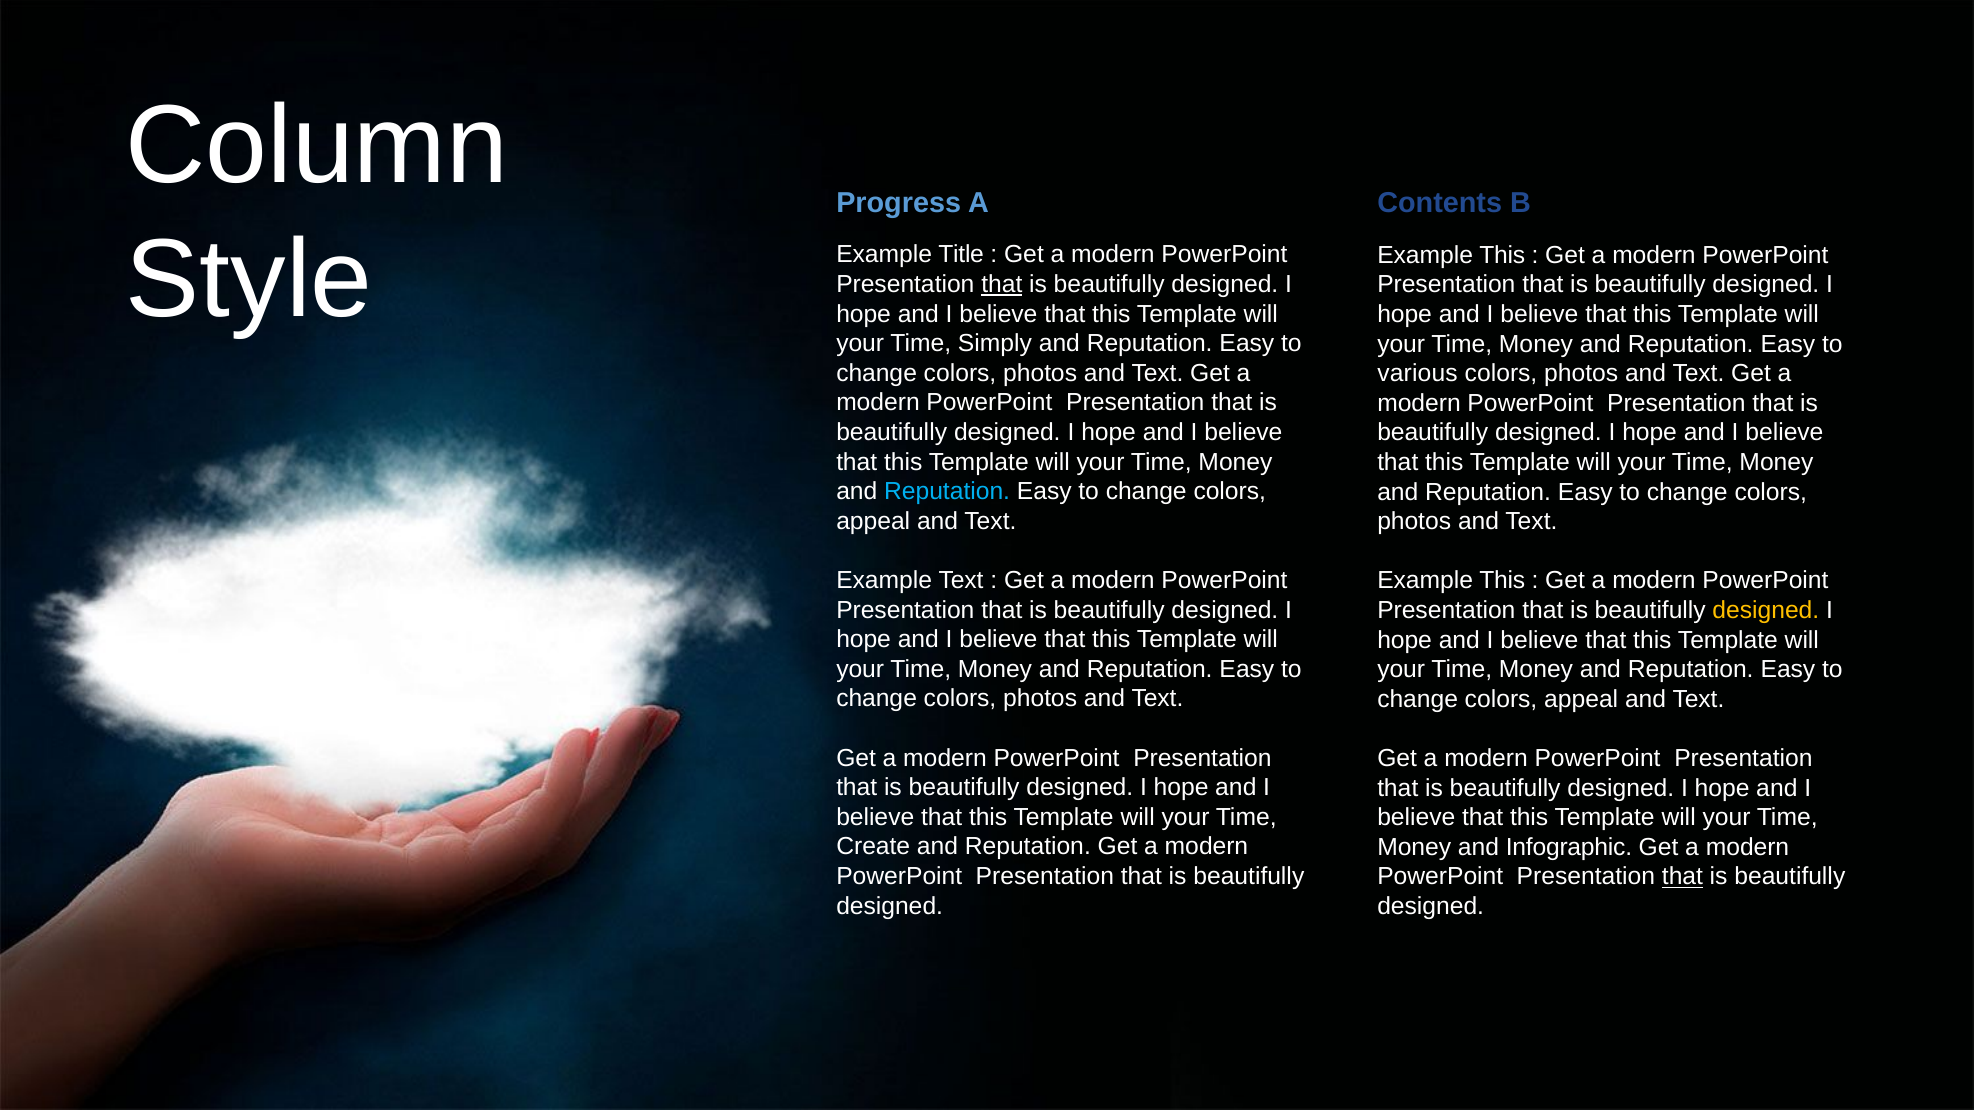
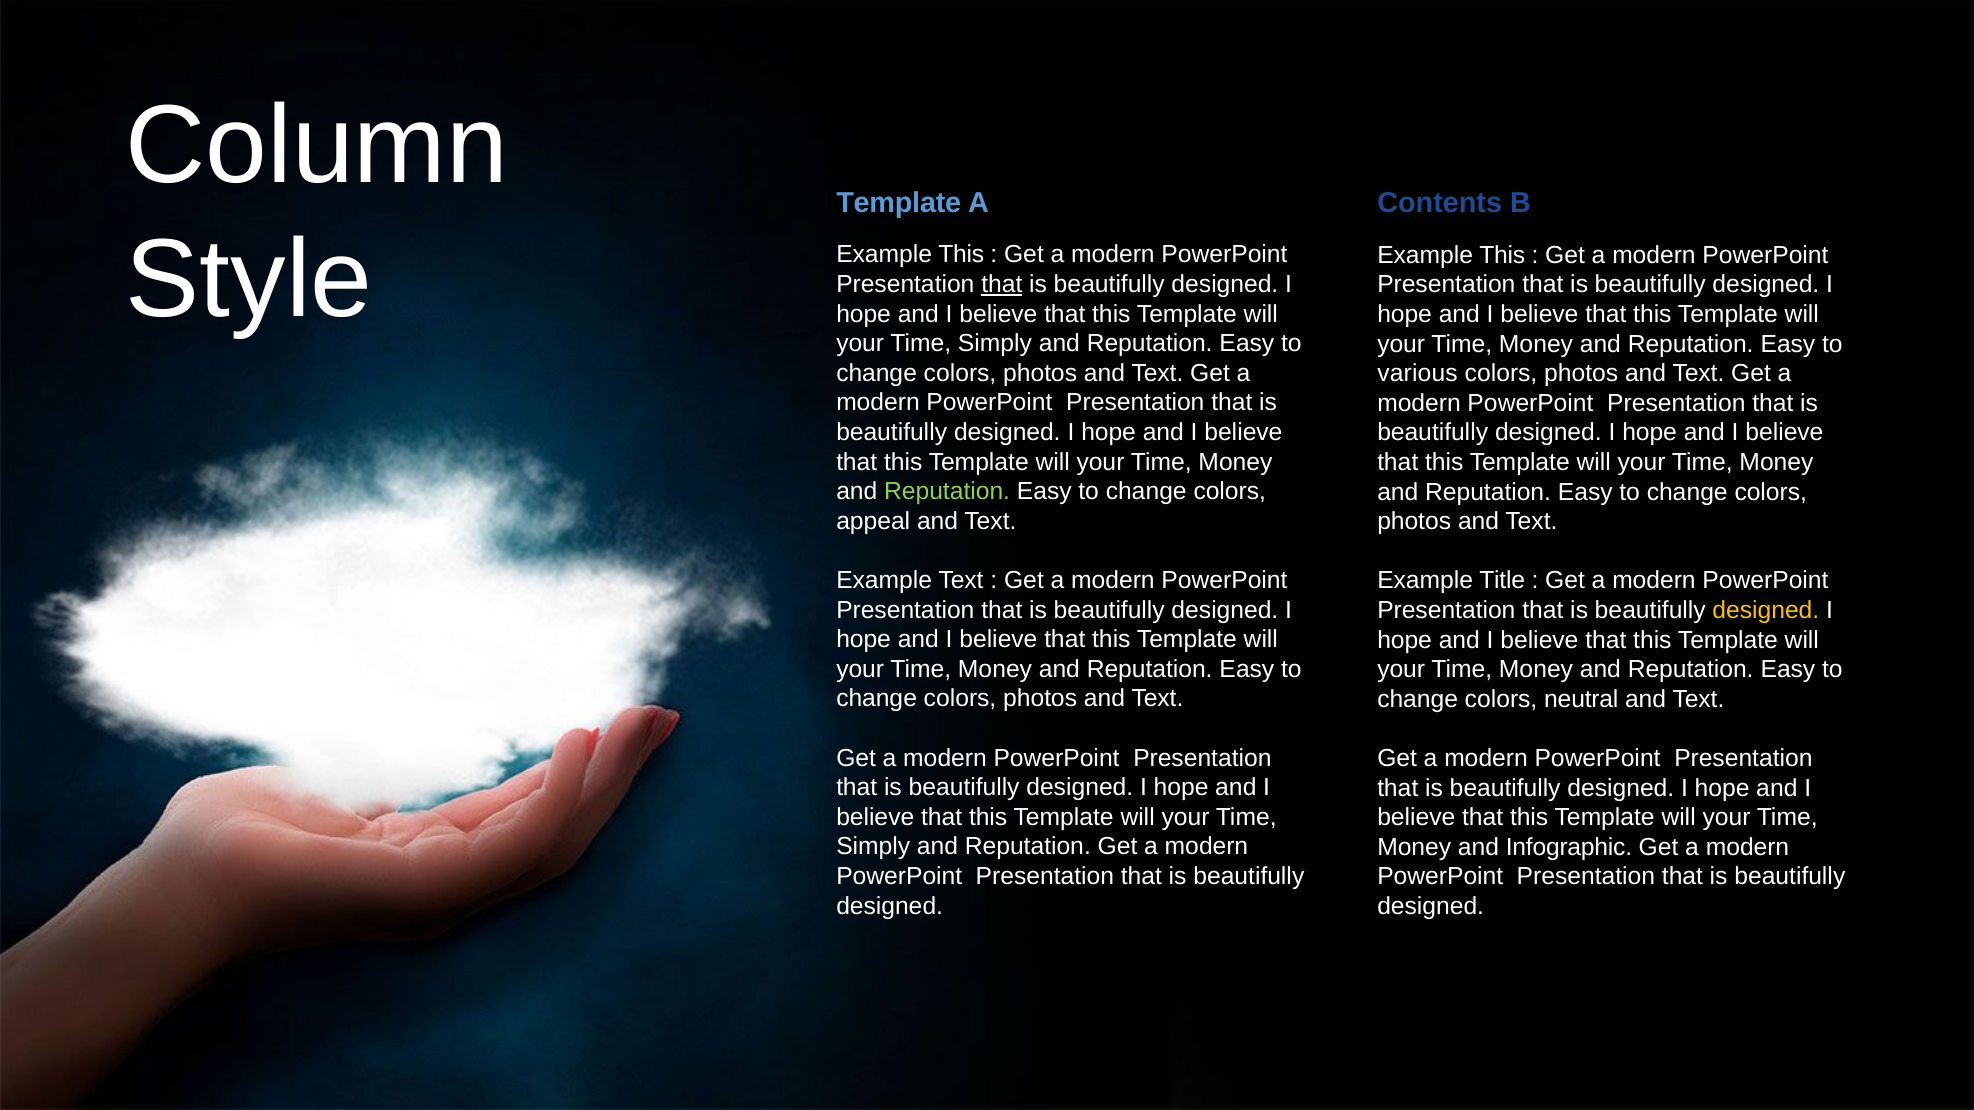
Progress at (899, 203): Progress -> Template
Title at (961, 255): Title -> This
Reputation at (947, 492) colour: light blue -> light green
This at (1502, 581): This -> Title
appeal at (1581, 699): appeal -> neutral
Create at (873, 847): Create -> Simply
that at (1682, 877) underline: present -> none
